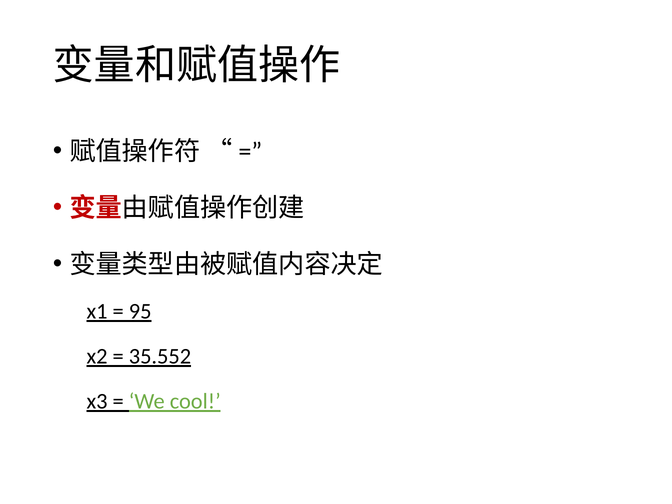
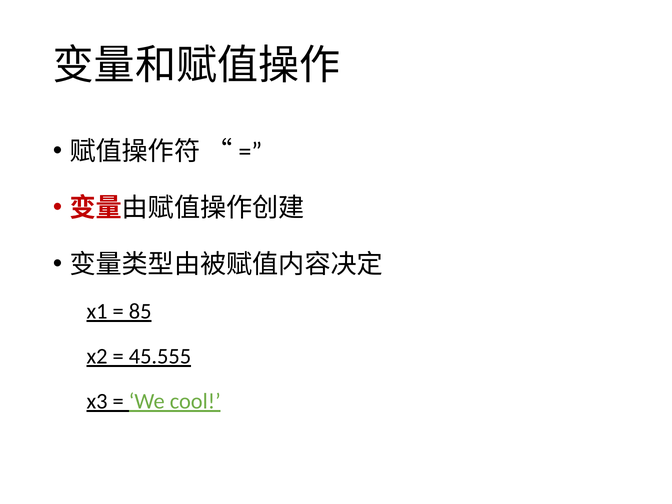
95: 95 -> 85
35.552: 35.552 -> 45.555
